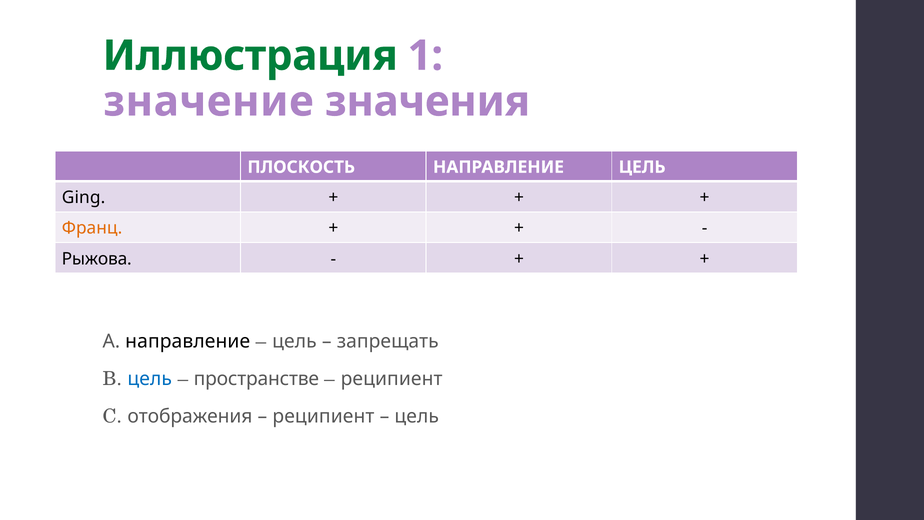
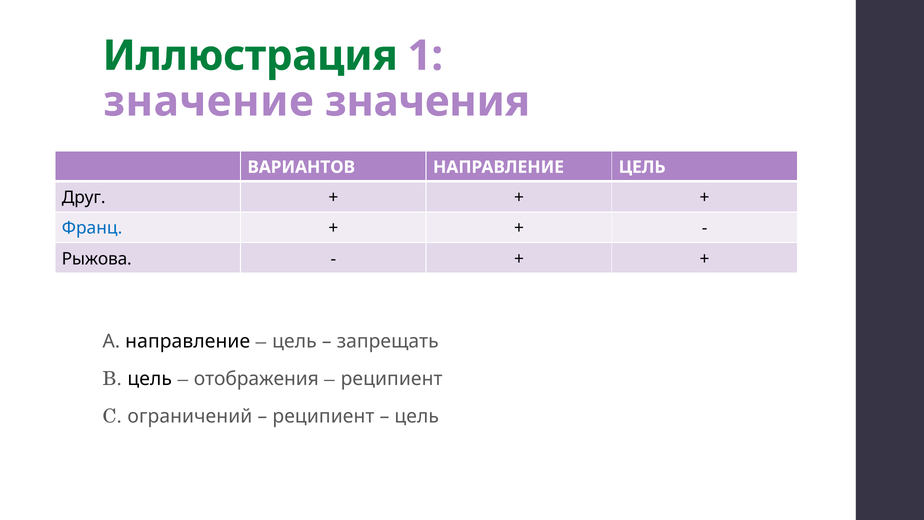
ПЛОСКОСТЬ: ПЛОСКОСТЬ -> ВАРИАНТОВ
Ging: Ging -> Друг
Франц colour: orange -> blue
цель at (150, 379) colour: blue -> black
пространстве: пространстве -> отображения
отображения: отображения -> ограничений
